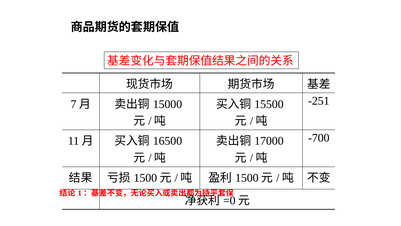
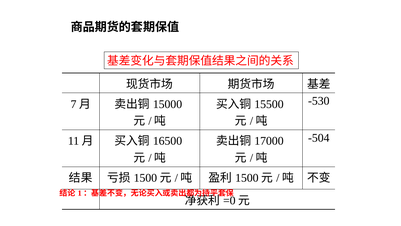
-251: -251 -> -530
-700: -700 -> -504
